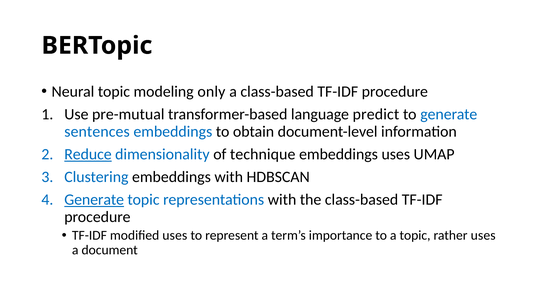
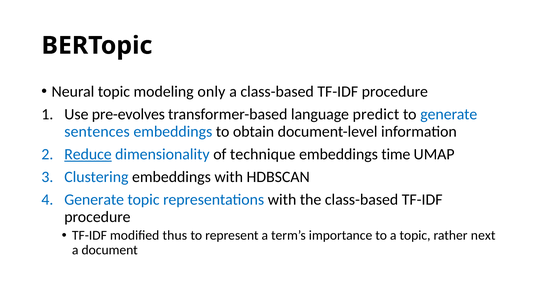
pre-mutual: pre-mutual -> pre-evolves
embeddings uses: uses -> time
Generate at (94, 200) underline: present -> none
modified uses: uses -> thus
rather uses: uses -> next
